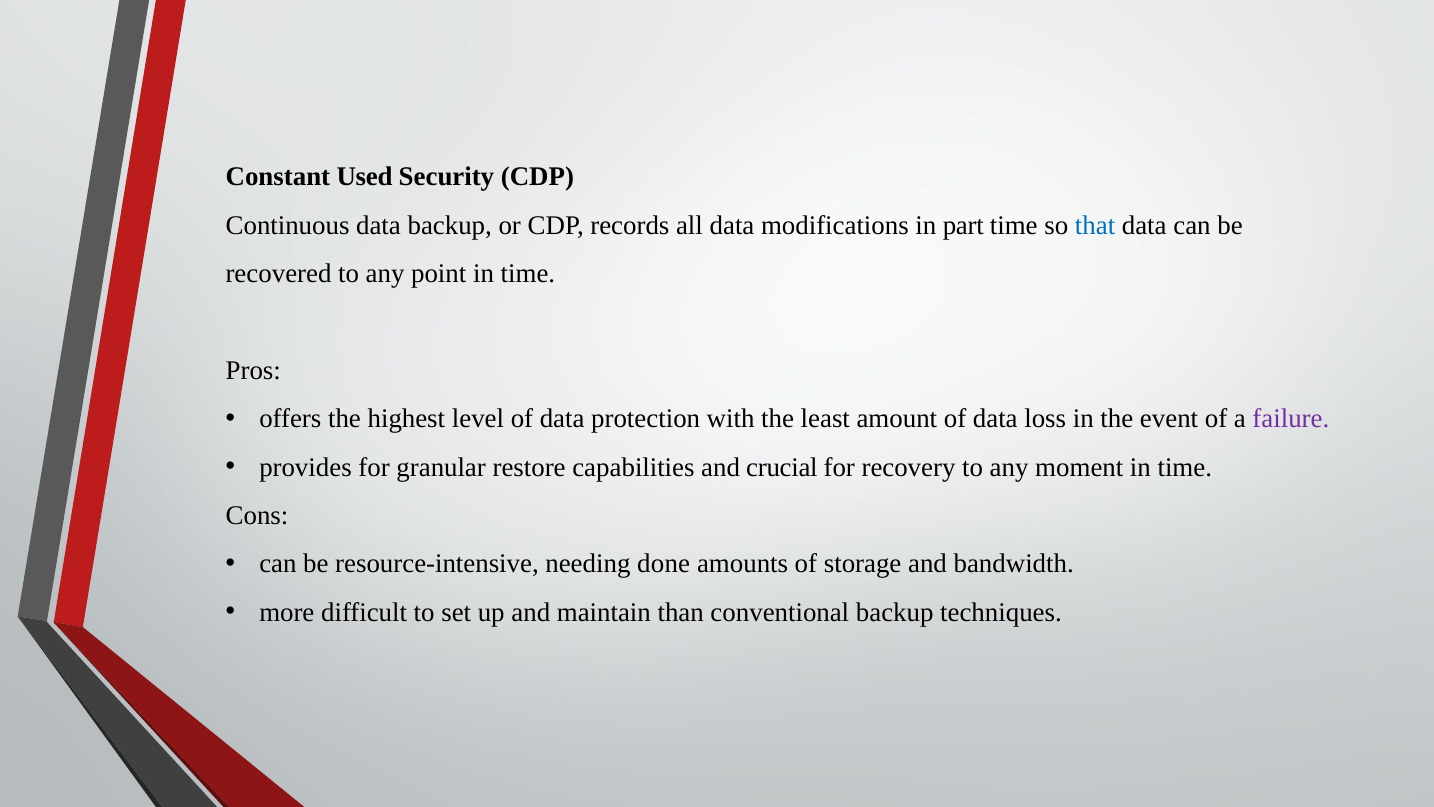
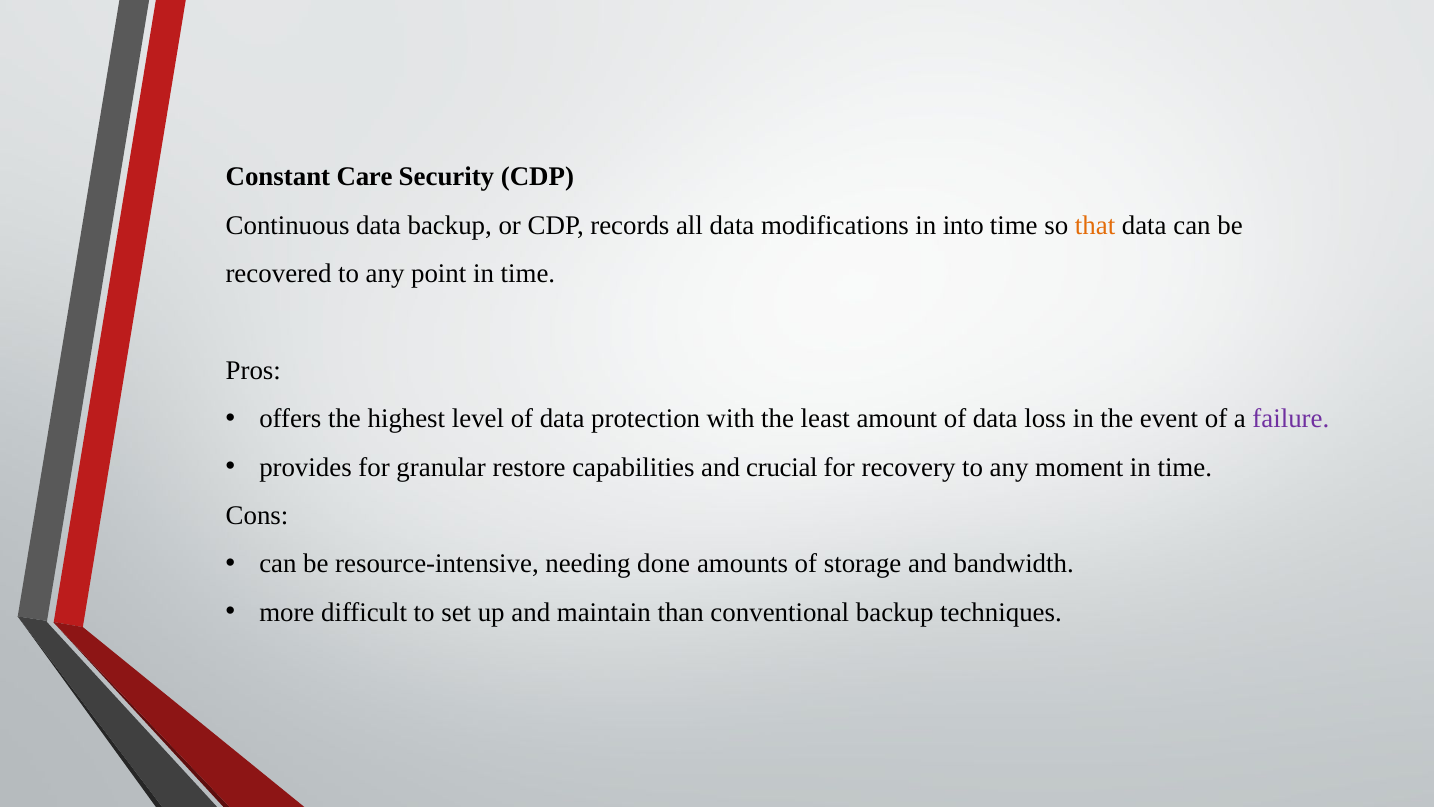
Used: Used -> Care
part: part -> into
that colour: blue -> orange
